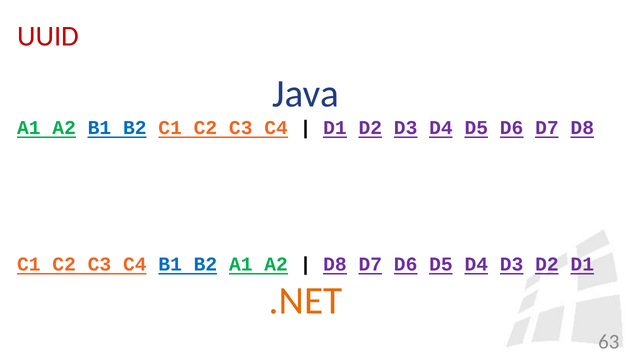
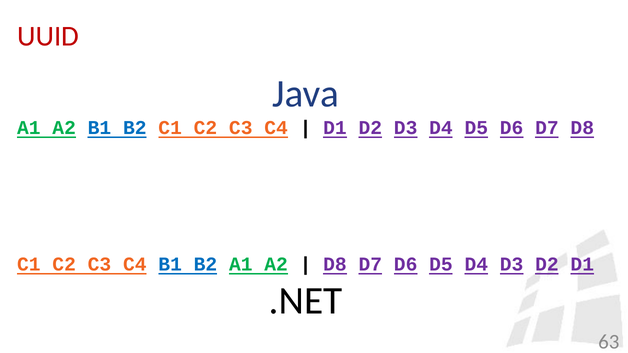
.NET colour: orange -> black
